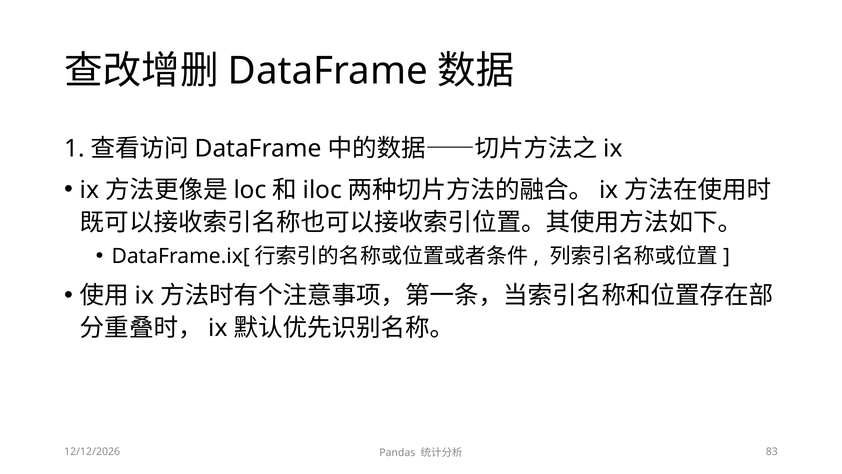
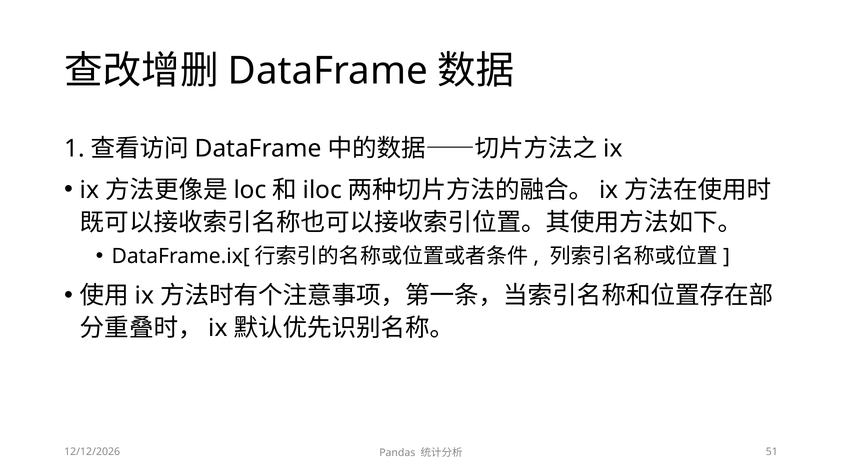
83: 83 -> 51
